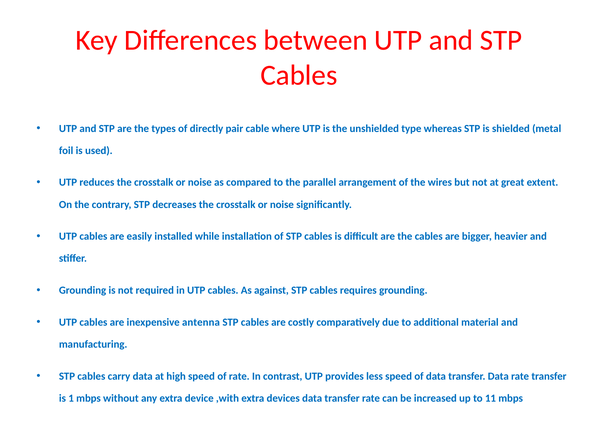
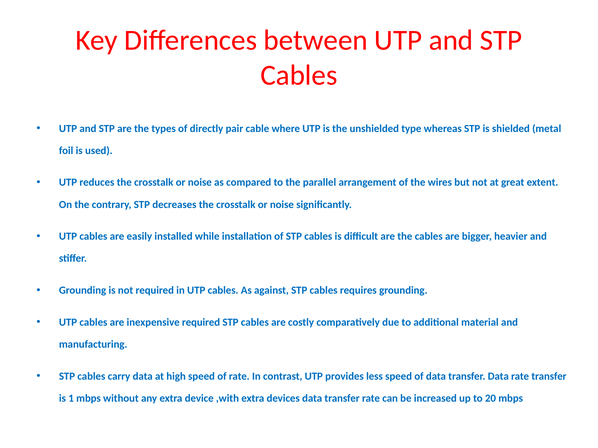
inexpensive antenna: antenna -> required
11: 11 -> 20
